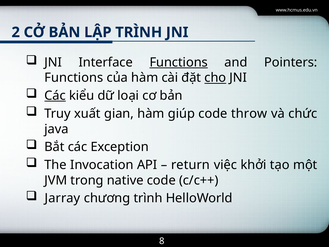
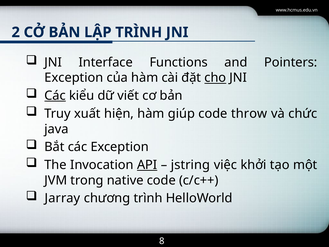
Functions at (179, 62) underline: present -> none
Functions at (74, 78): Functions -> Exception
loại: loại -> viết
gian: gian -> hiện
API underline: none -> present
return: return -> jstring
